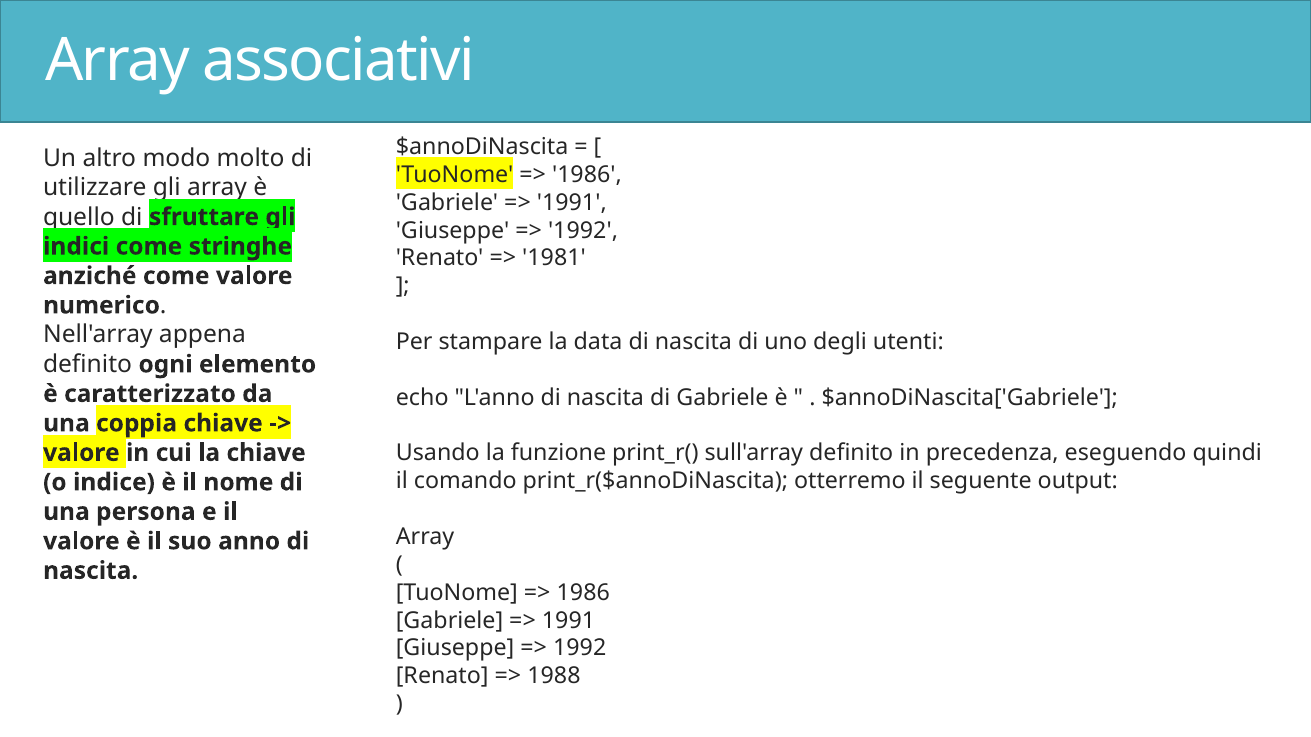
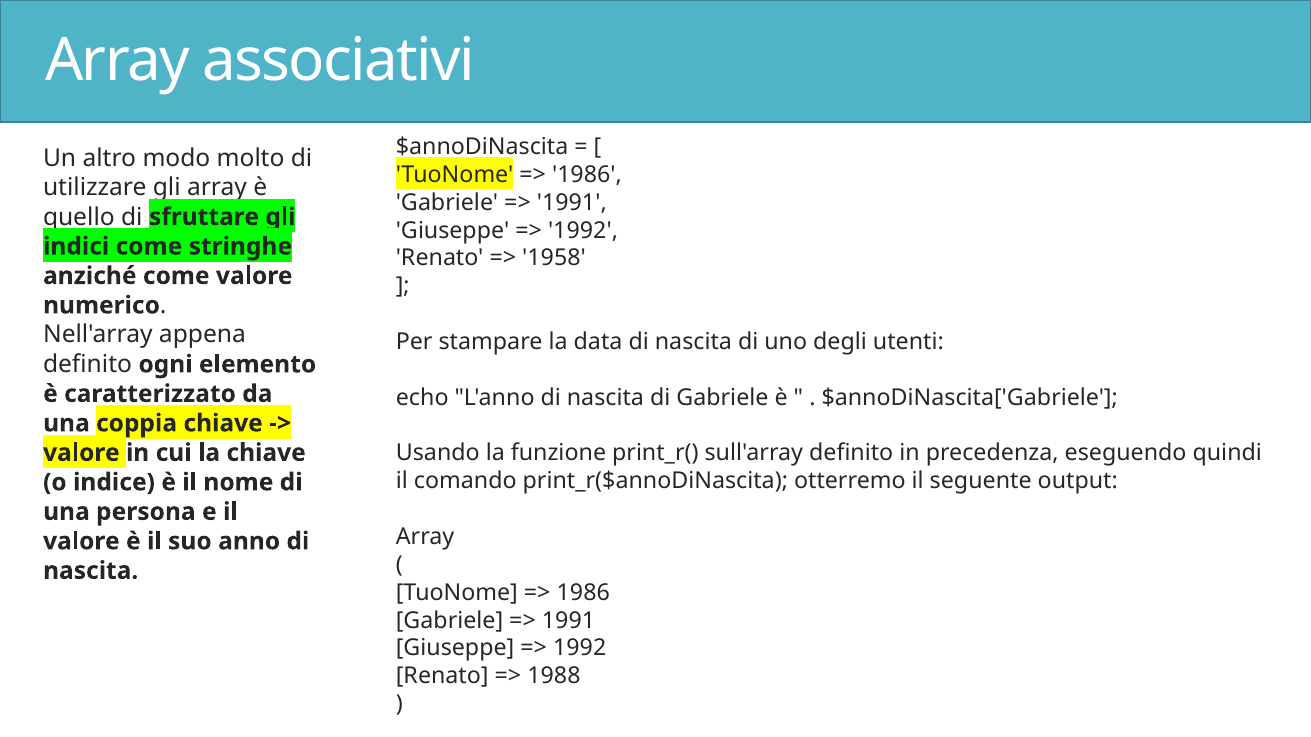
1981: 1981 -> 1958
